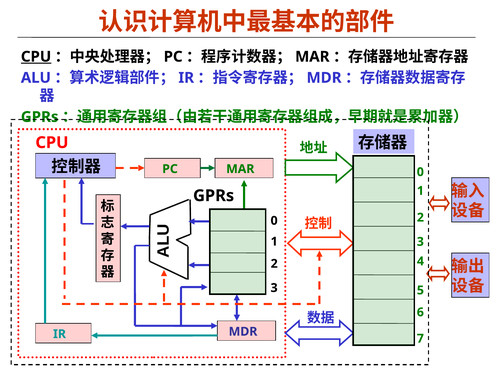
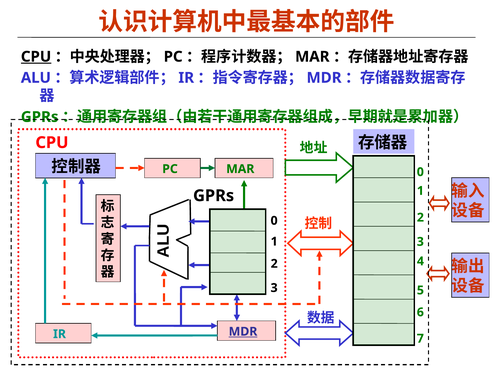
MDR at (243, 331) underline: none -> present
